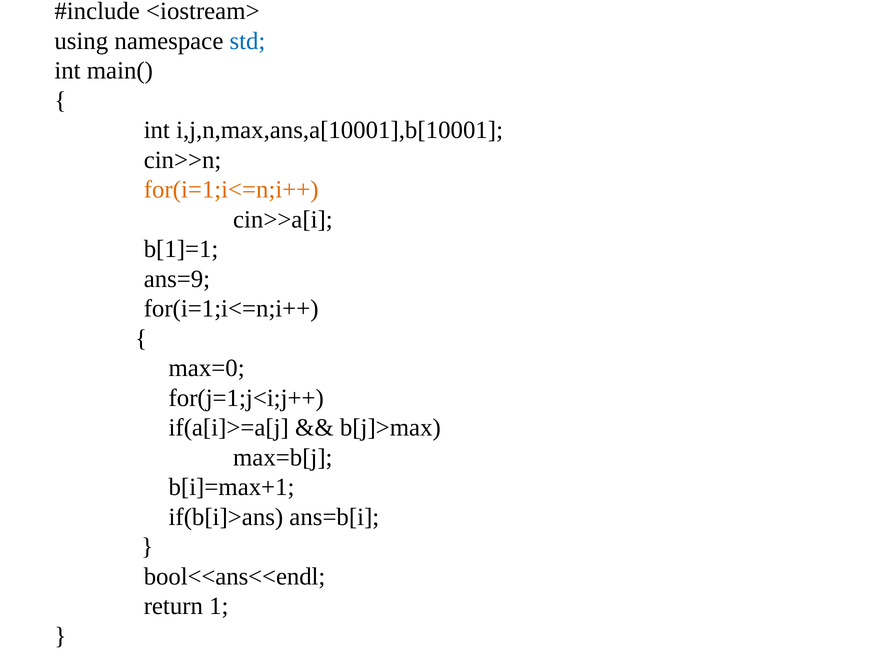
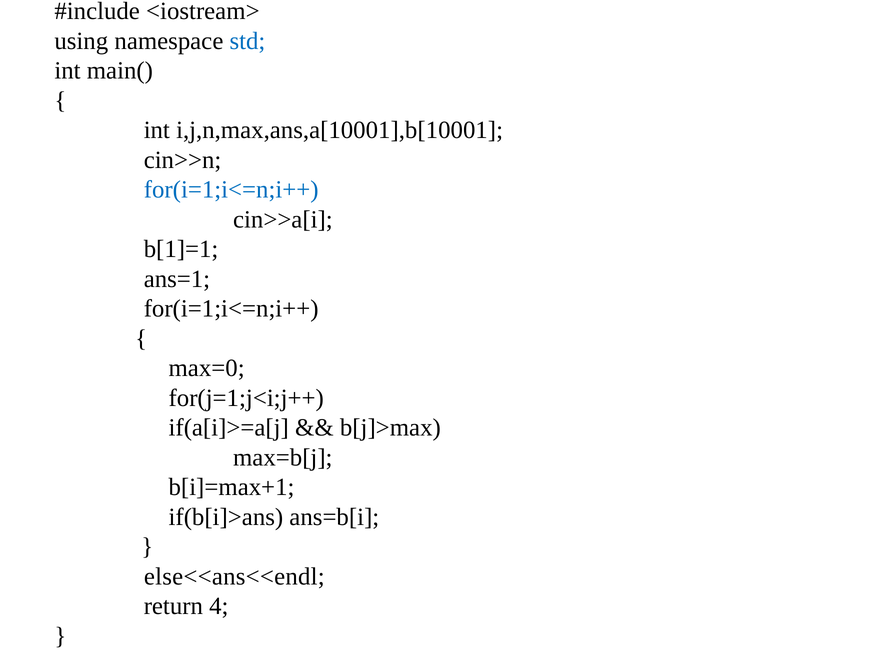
for(i=1;i<=n;i++ at (231, 190) colour: orange -> blue
ans=9: ans=9 -> ans=1
bool<<ans<<endl: bool<<ans<<endl -> else<<ans<<endl
1: 1 -> 4
